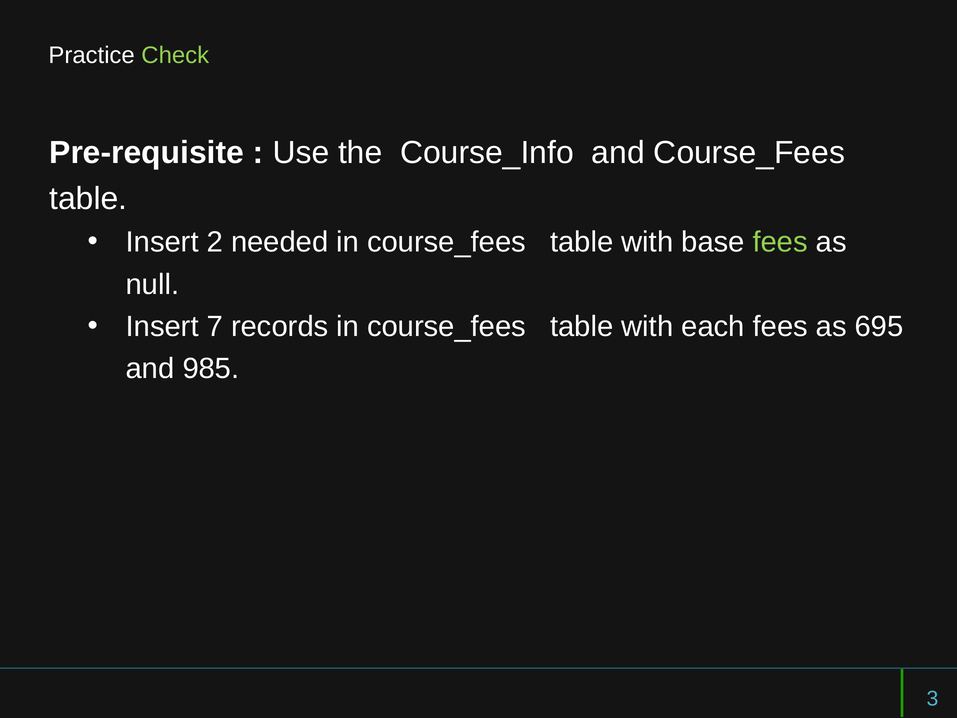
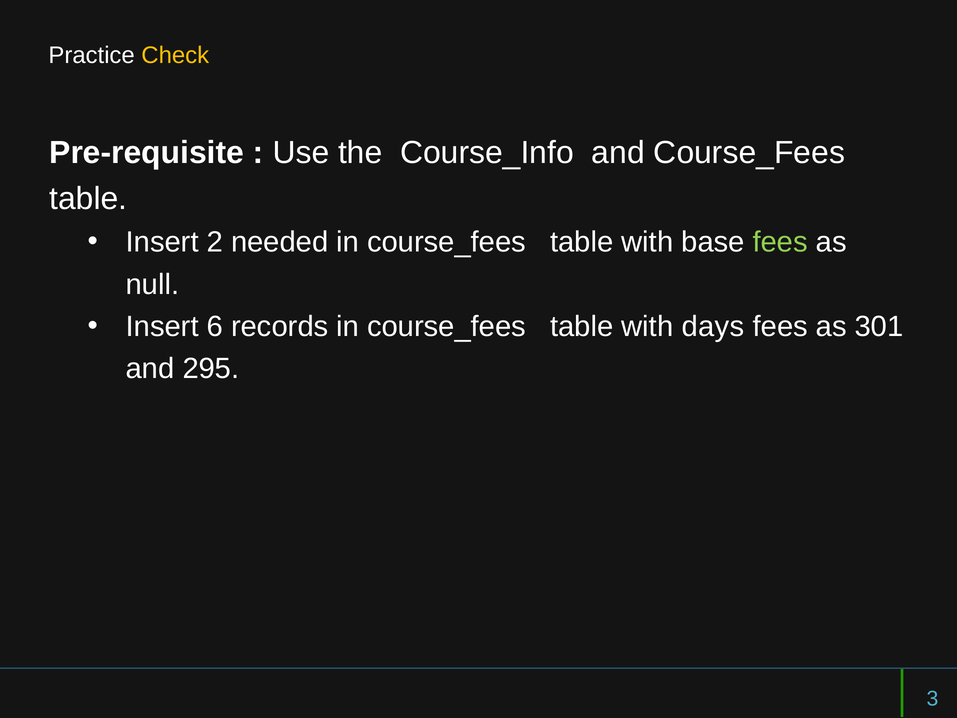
Check colour: light green -> yellow
7: 7 -> 6
each: each -> days
695: 695 -> 301
985: 985 -> 295
